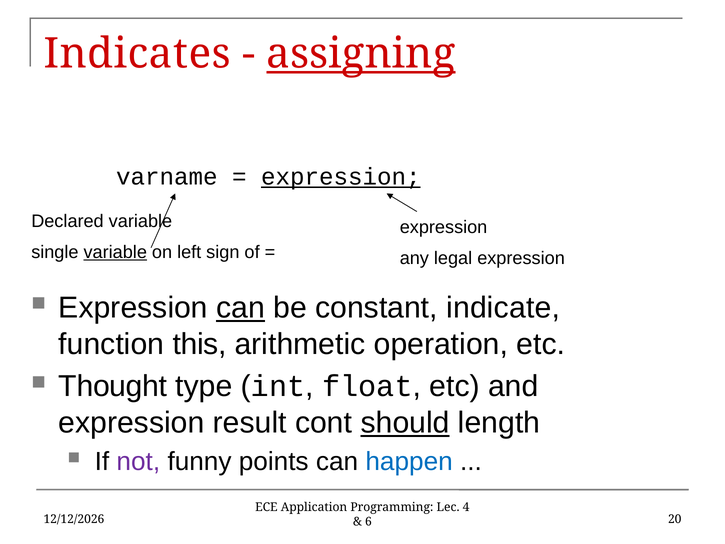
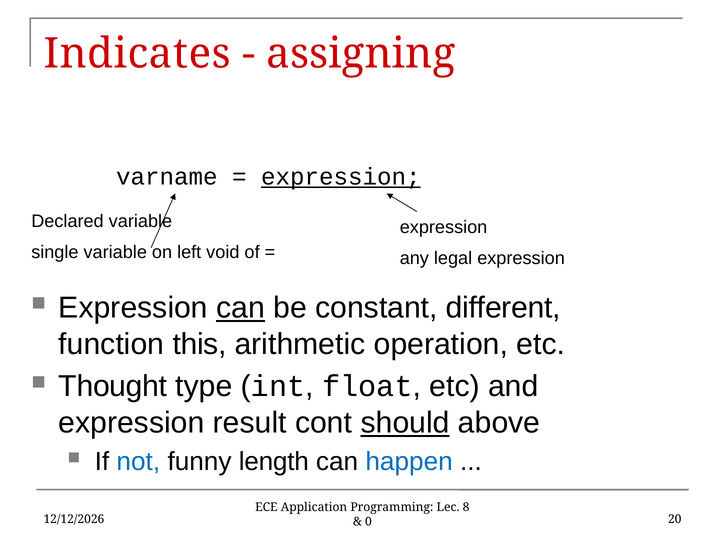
assigning underline: present -> none
variable at (115, 252) underline: present -> none
sign: sign -> void
indicate: indicate -> different
length: length -> above
not colour: purple -> blue
points: points -> length
4: 4 -> 8
6: 6 -> 0
